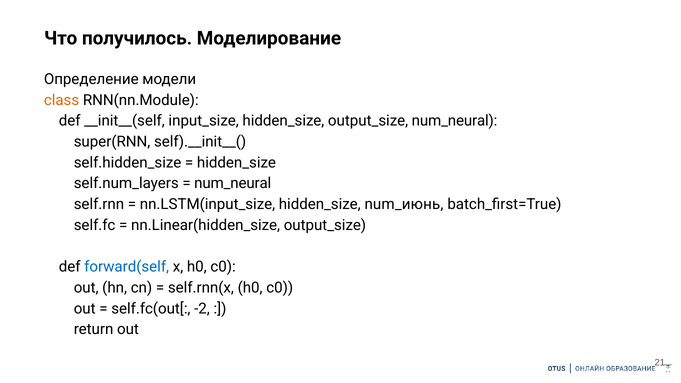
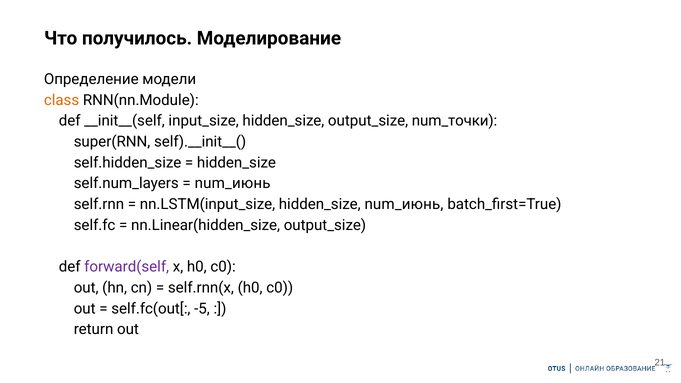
output_size num_neural: num_neural -> num_точки
num_neural at (233, 184): num_neural -> num_июнь
forward(self colour: blue -> purple
-2: -2 -> -5
